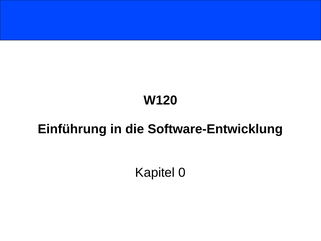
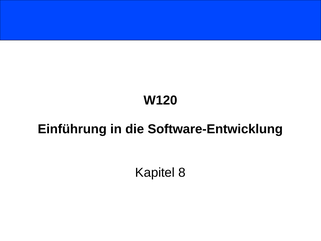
0: 0 -> 8
